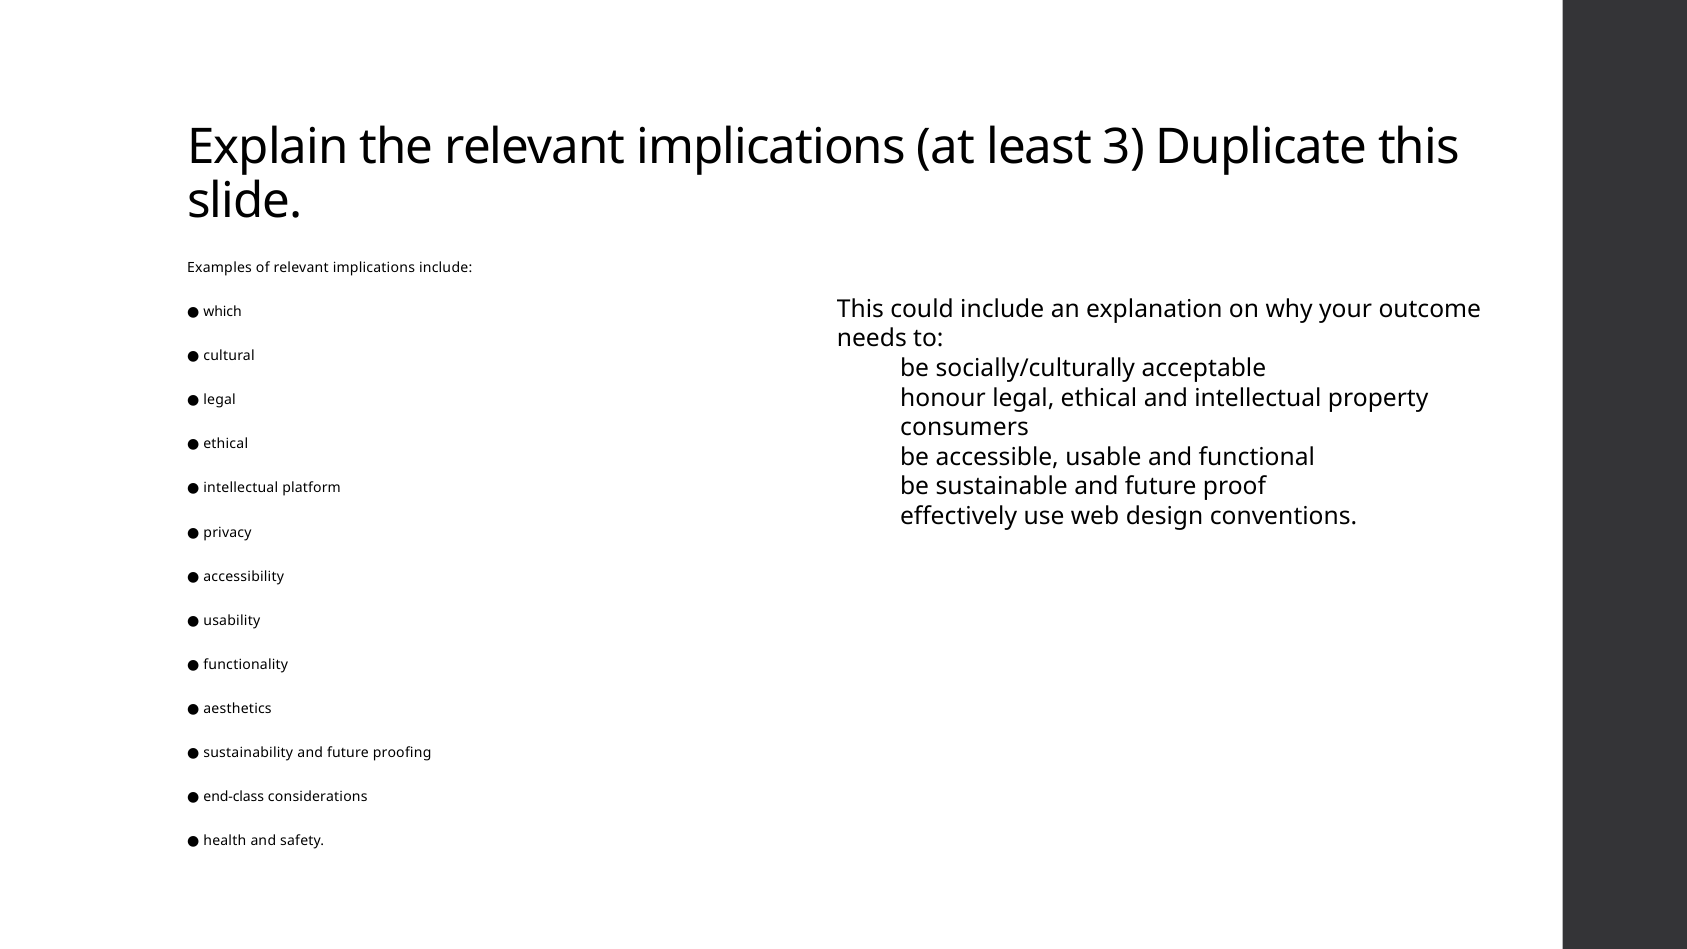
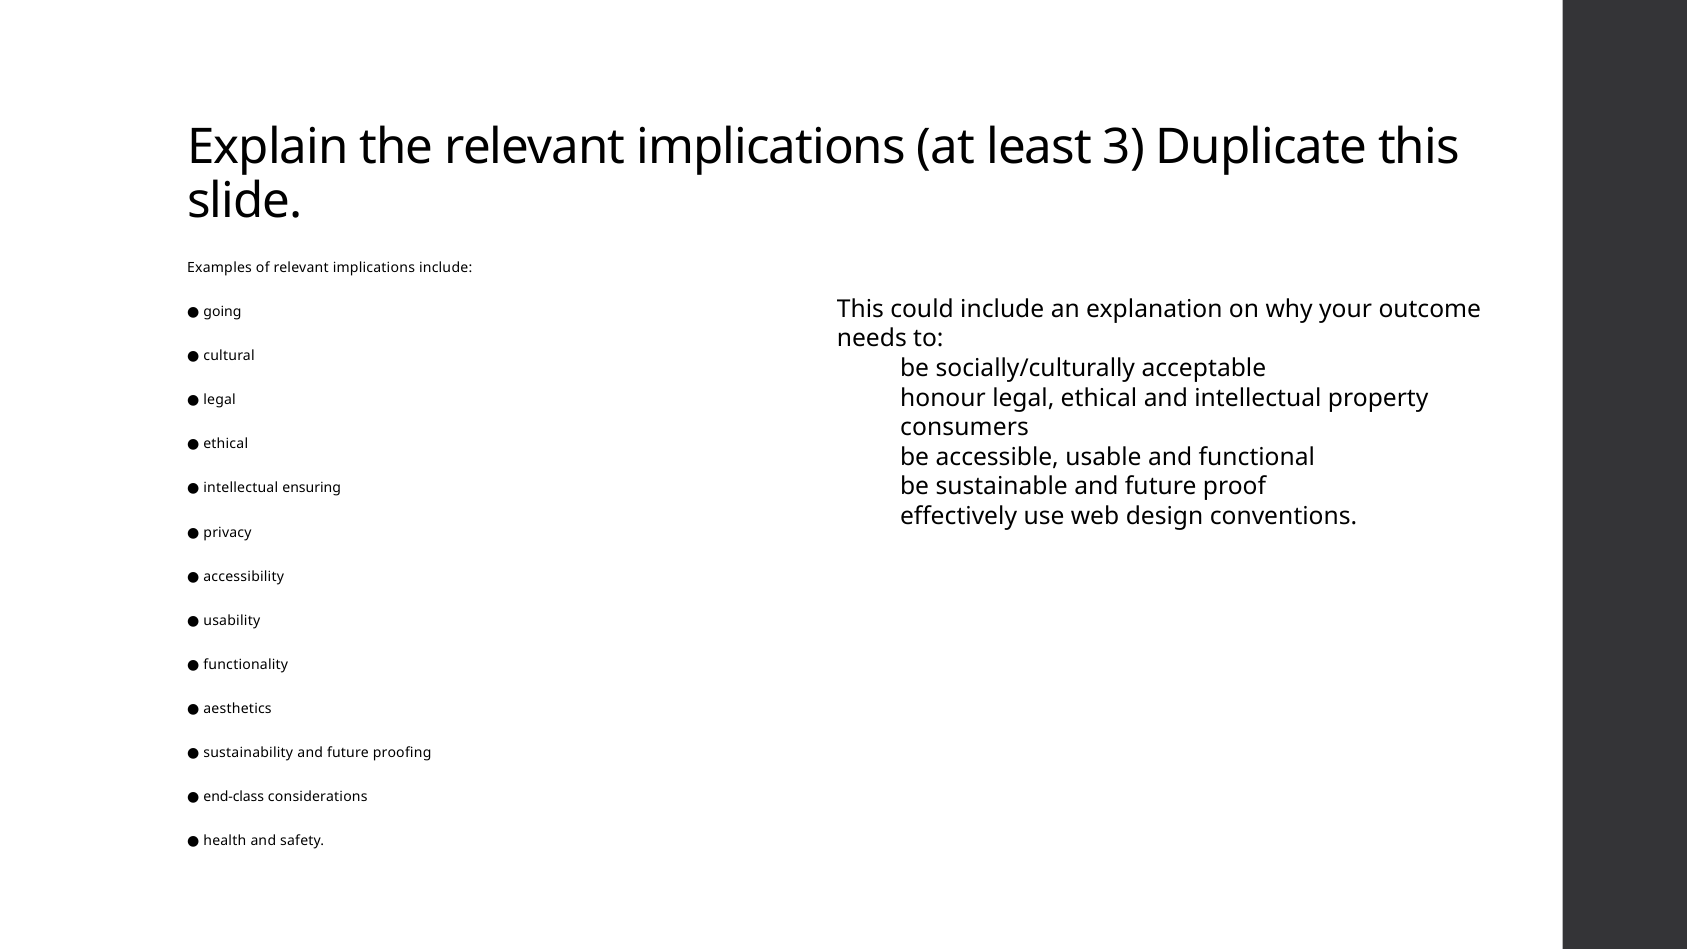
which: which -> going
platform: platform -> ensuring
